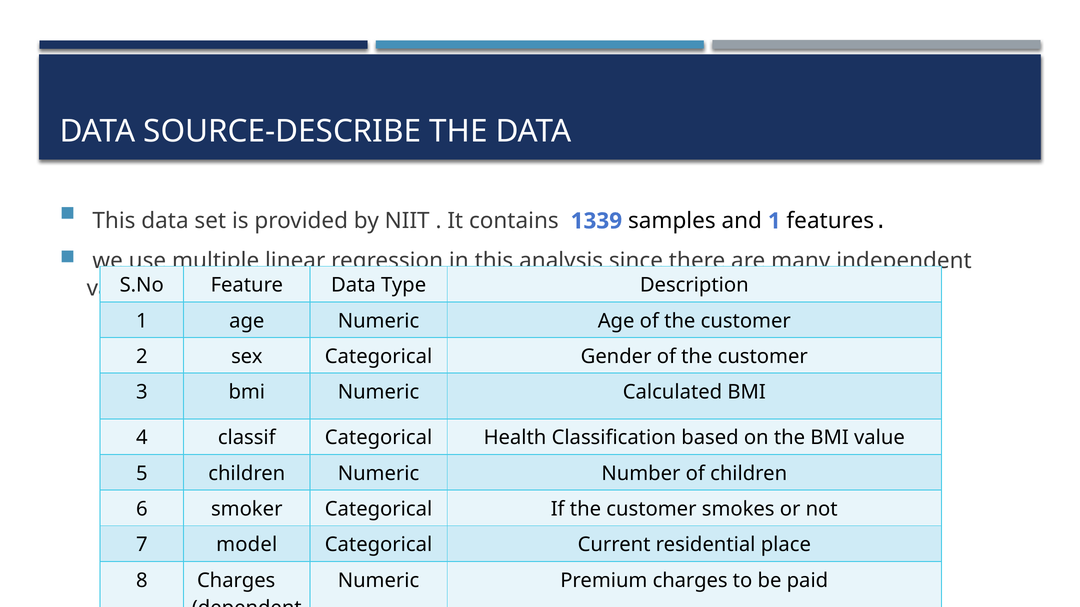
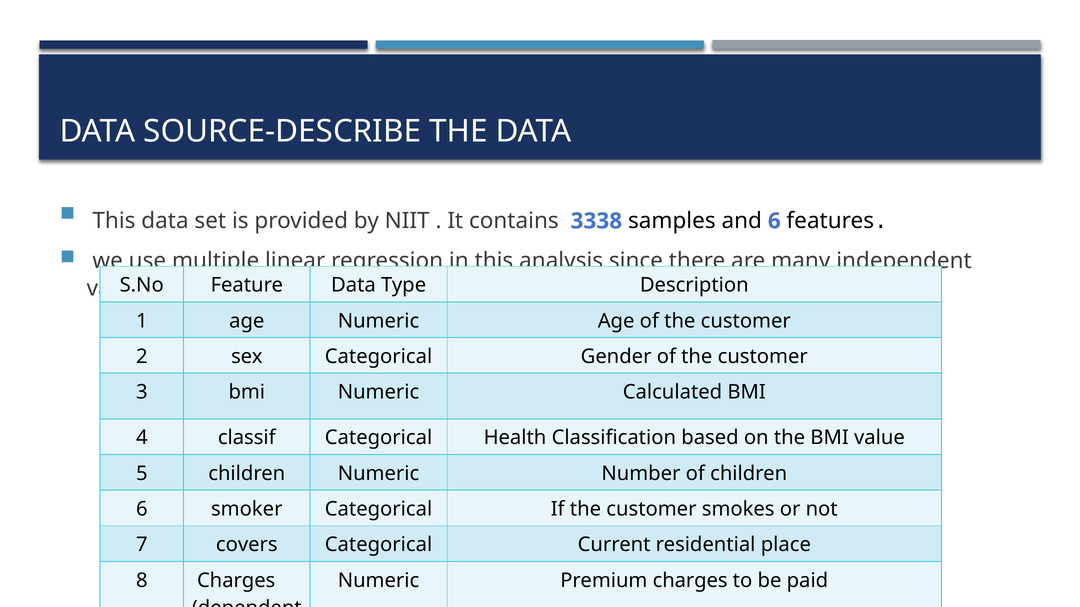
1339: 1339 -> 3338
and 1: 1 -> 6
model: model -> covers
